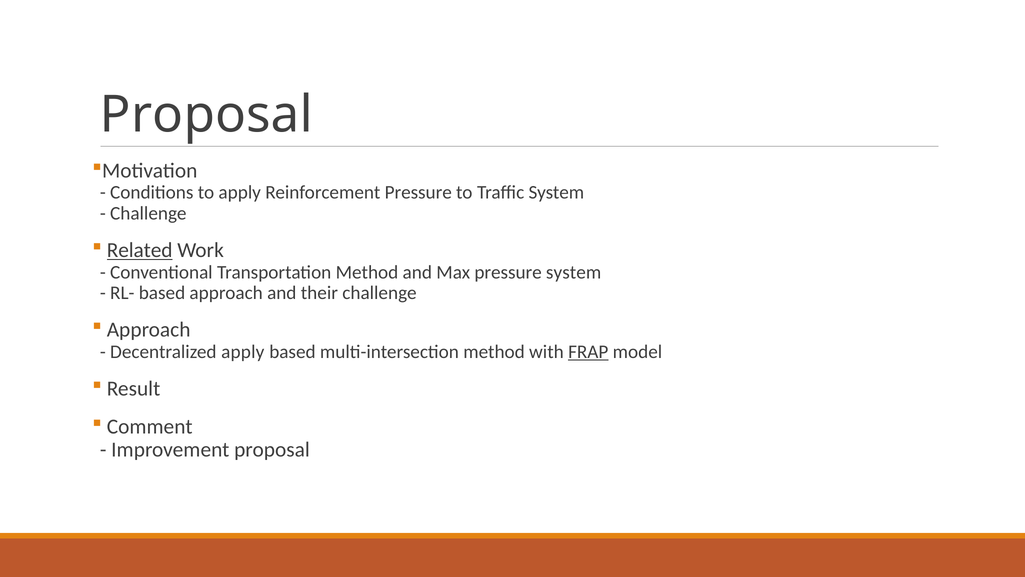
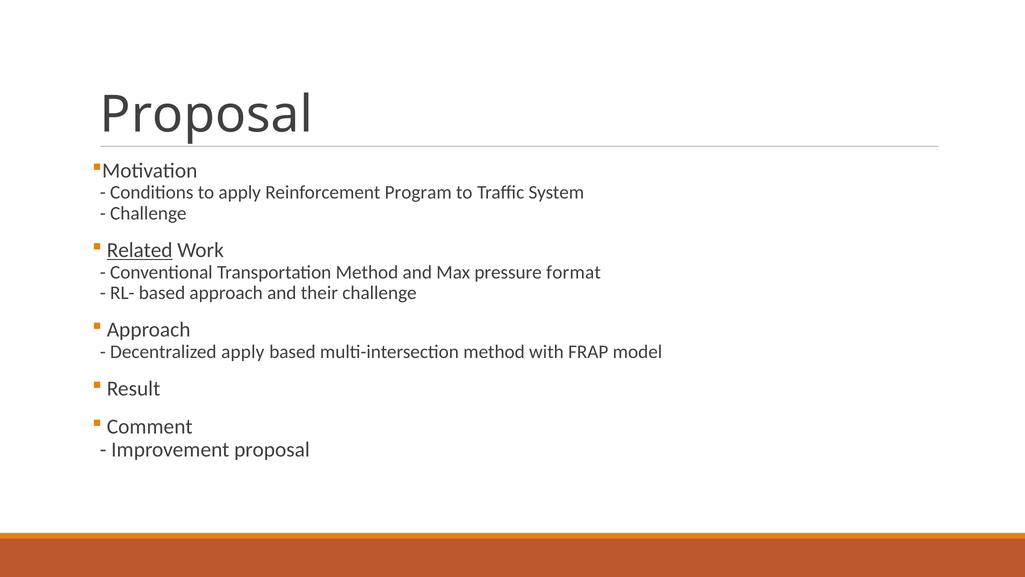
Reinforcement Pressure: Pressure -> Program
pressure system: system -> format
FRAP underline: present -> none
